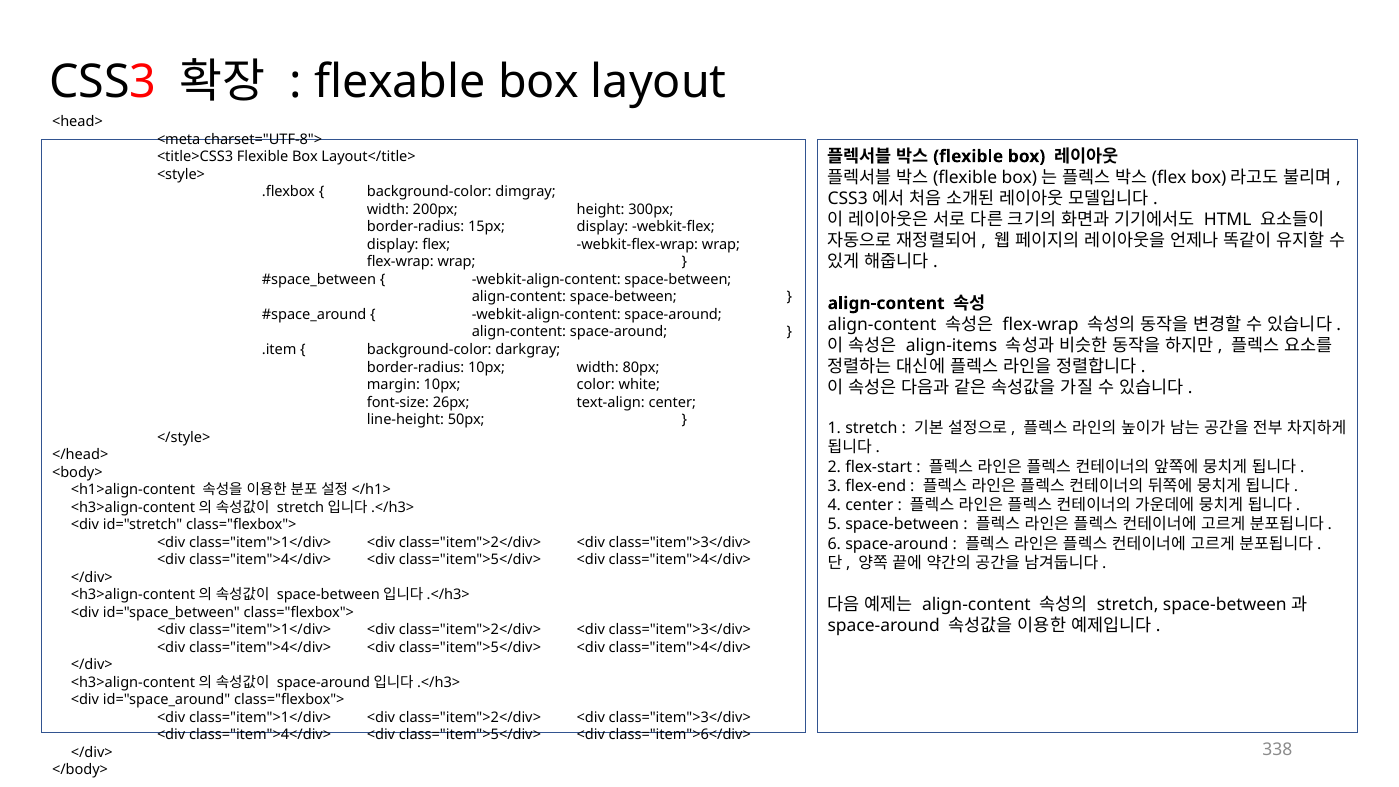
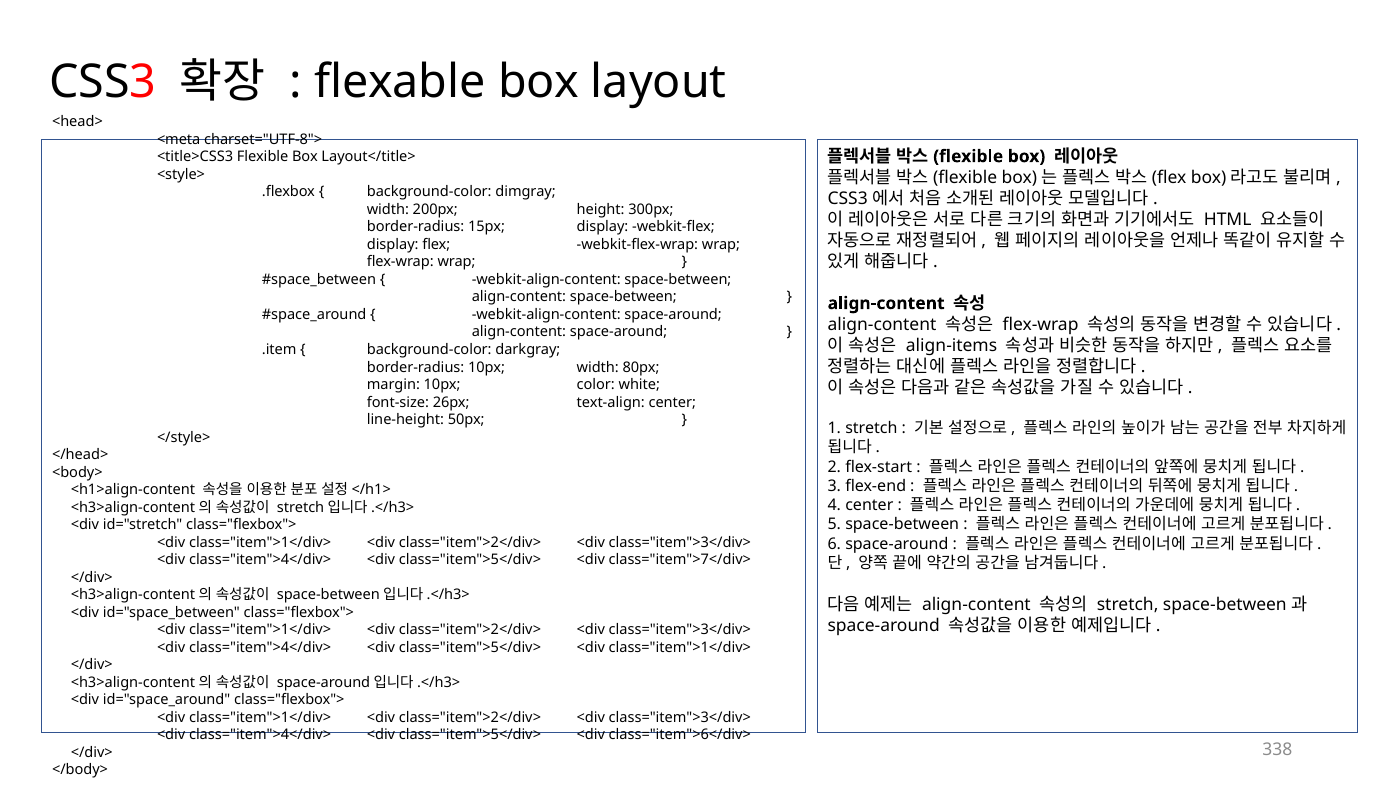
class="item">4</div> at (680, 560): class="item">4</div> -> class="item">7</div>
class="item">4</div> at (680, 647): class="item">4</div> -> class="item">1</div>
